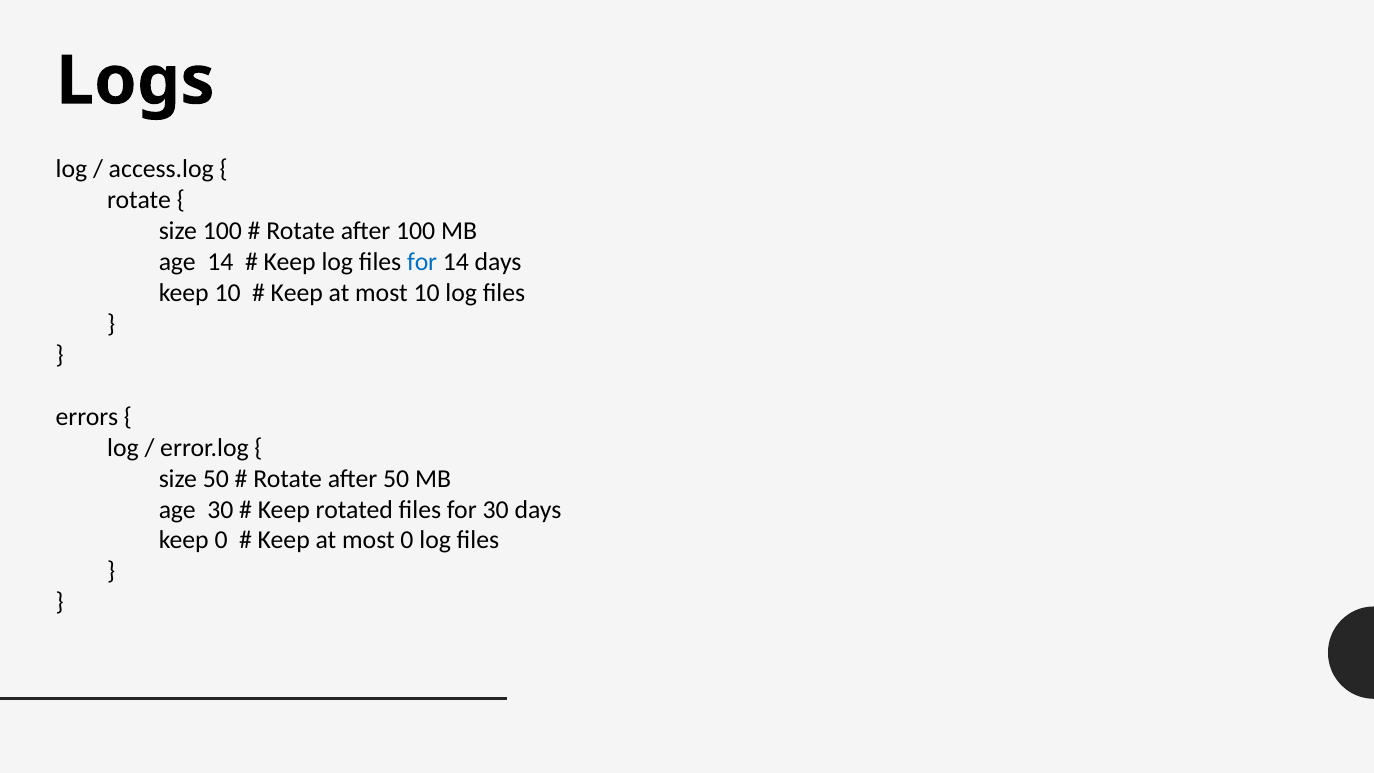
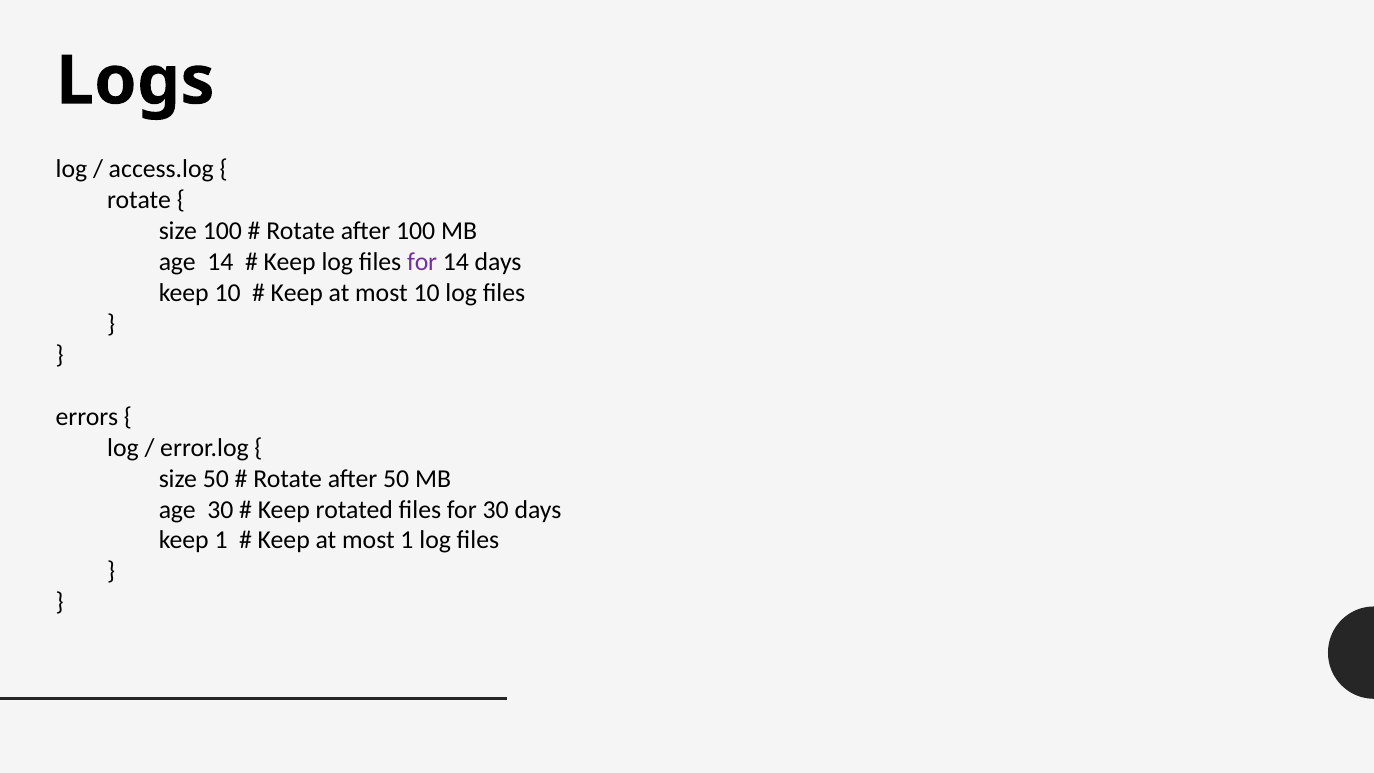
for at (422, 262) colour: blue -> purple
keep 0: 0 -> 1
most 0: 0 -> 1
